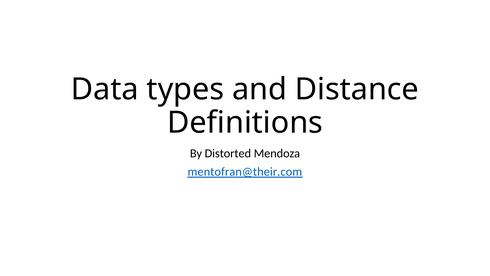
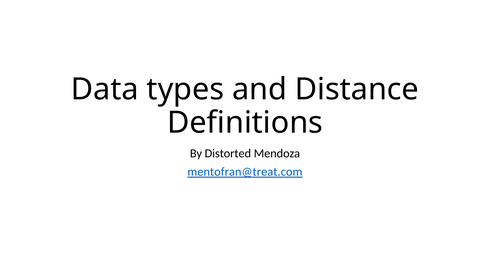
mentofran@their.com: mentofran@their.com -> mentofran@treat.com
